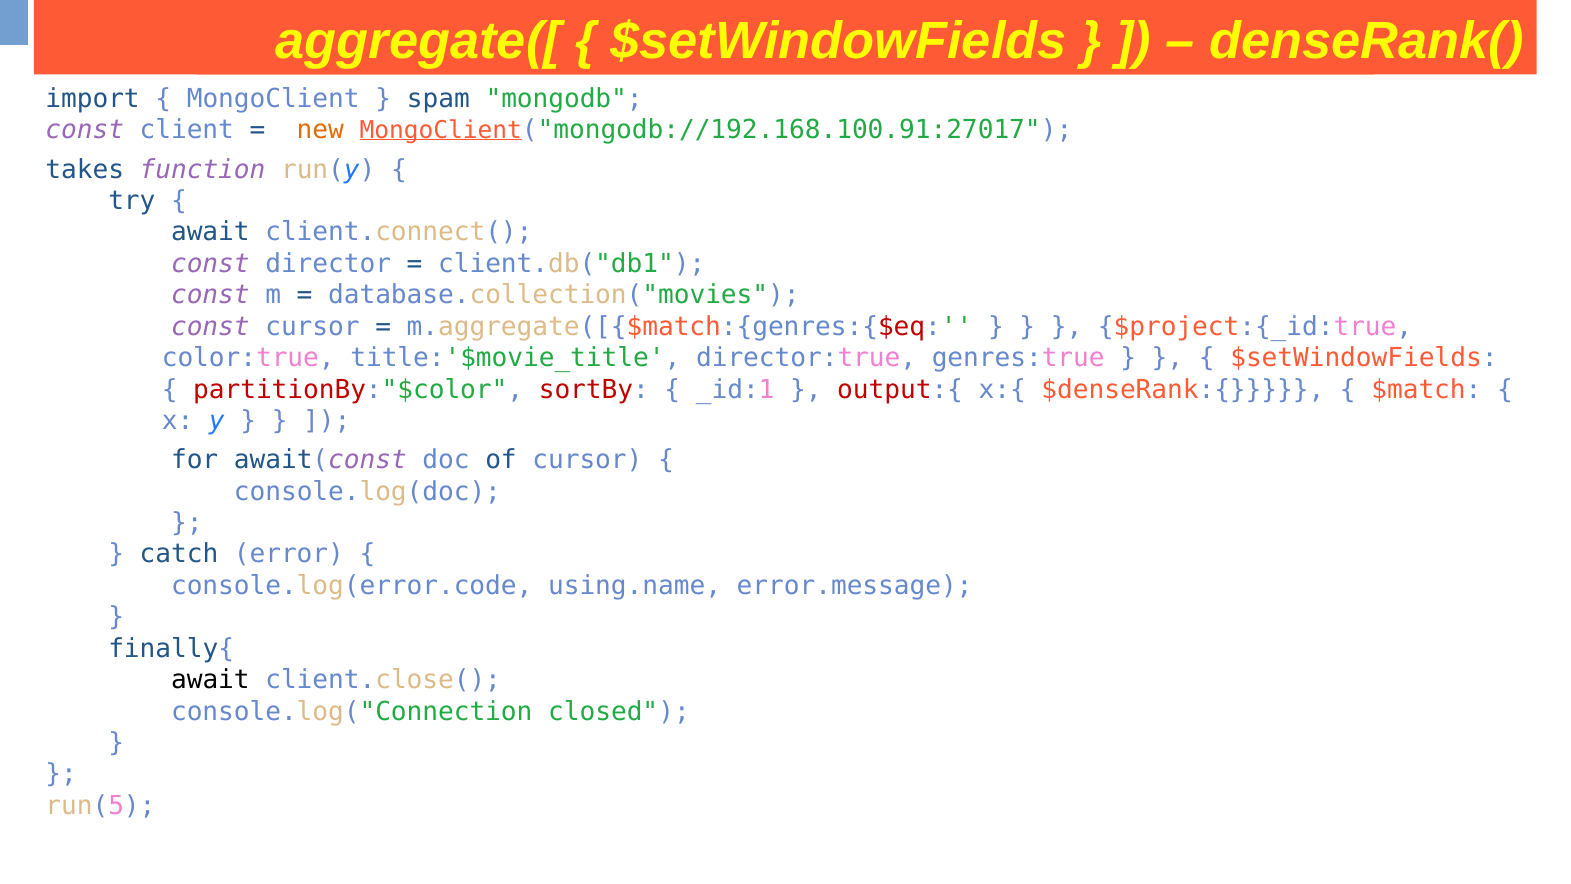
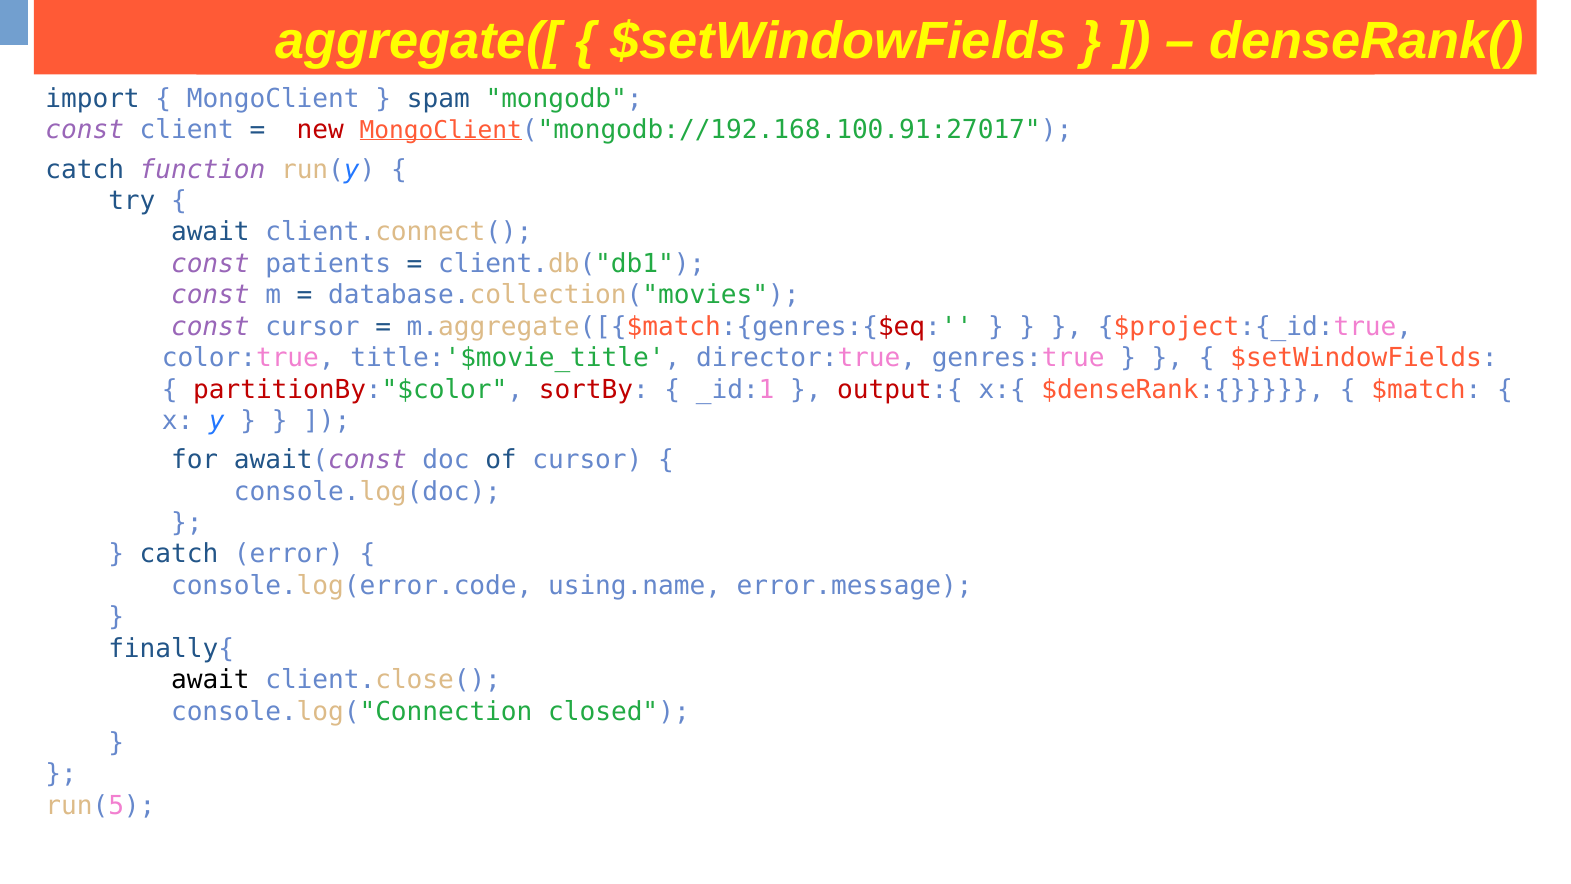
new colour: orange -> red
takes at (85, 169): takes -> catch
director: director -> patients
